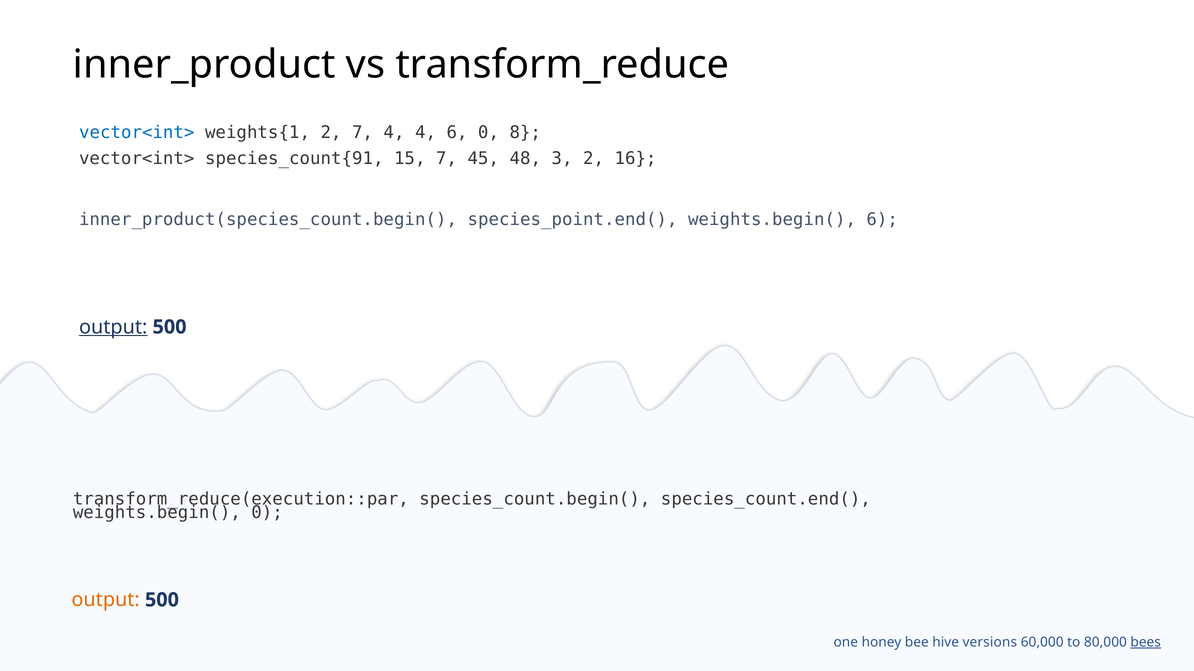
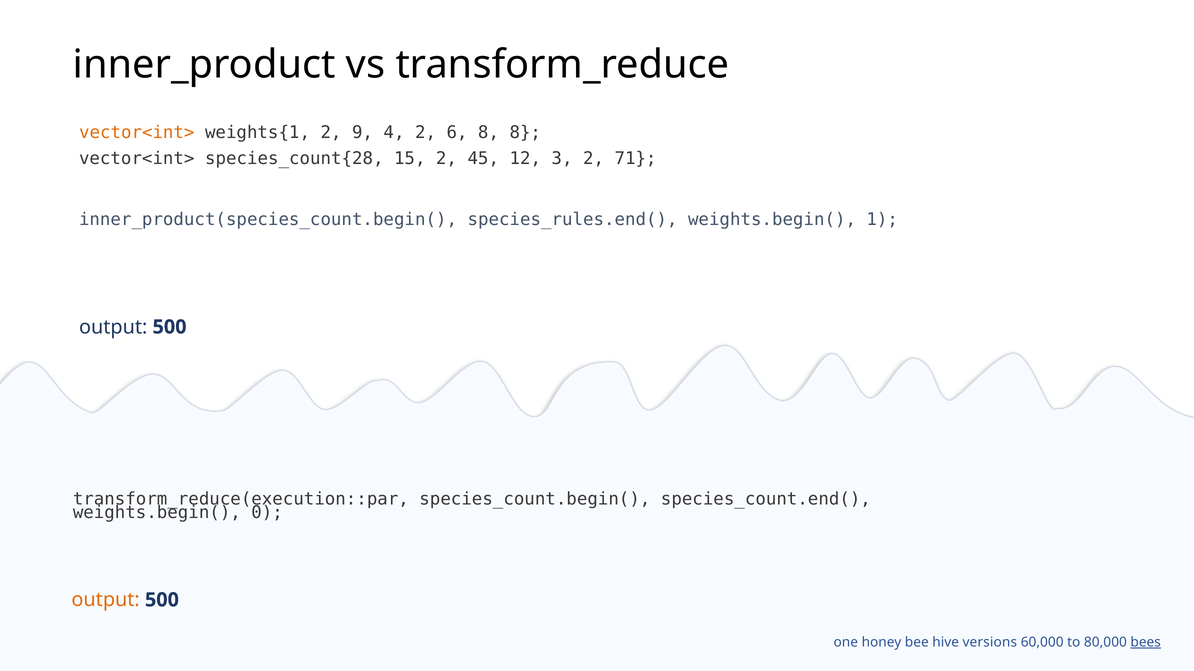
vector<int> at (137, 133) colour: blue -> orange
2 7: 7 -> 9
4 4: 4 -> 2
6 0: 0 -> 8
species_count{91: species_count{91 -> species_count{28
15 7: 7 -> 2
48: 48 -> 12
16: 16 -> 71
species_point.end(: species_point.end( -> species_rules.end(
weights.begin( 6: 6 -> 1
output at (113, 327) underline: present -> none
